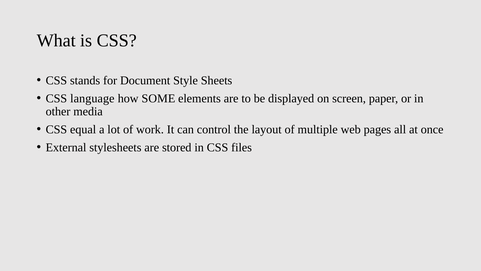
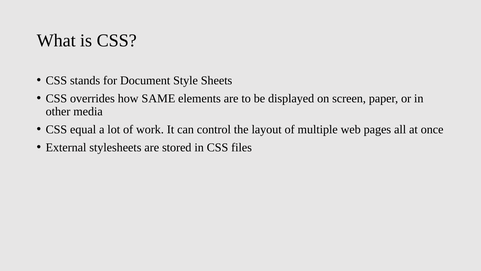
language: language -> overrides
SOME: SOME -> SAME
